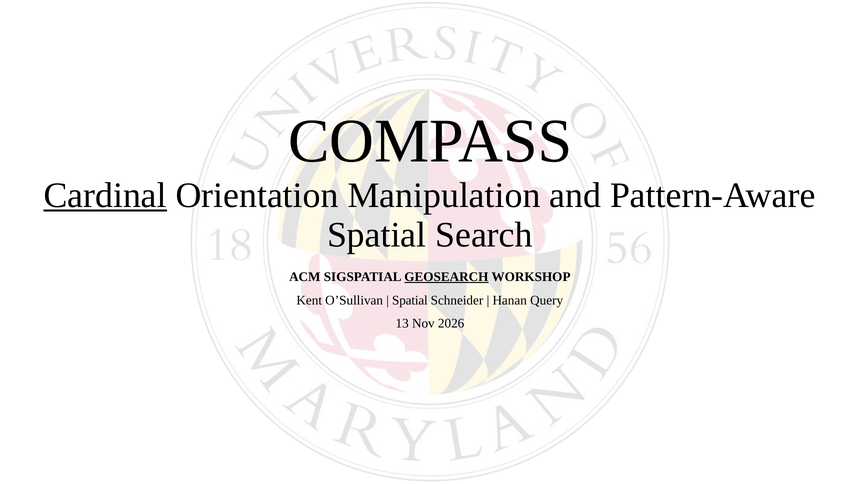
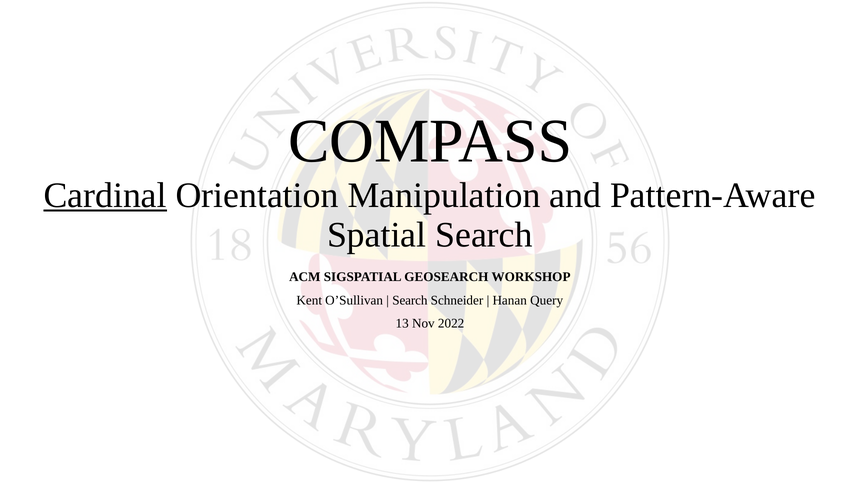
GEOSEARCH underline: present -> none
Spatial at (410, 300): Spatial -> Search
2026: 2026 -> 2022
